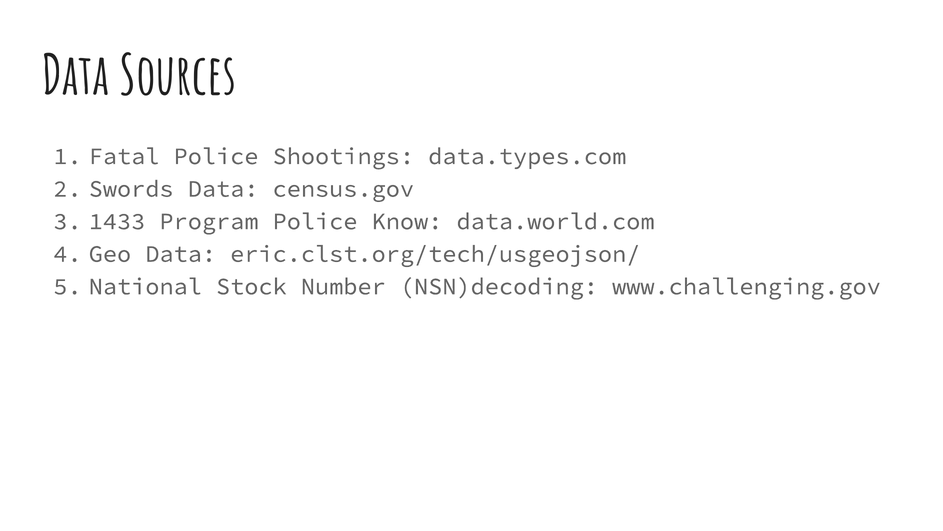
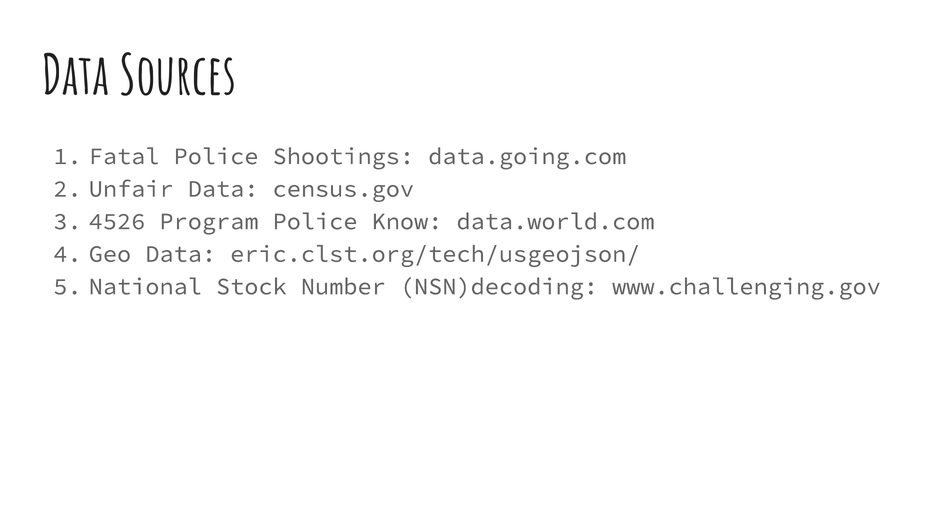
data.types.com: data.types.com -> data.going.com
Swords: Swords -> Unfair
1433: 1433 -> 4526
